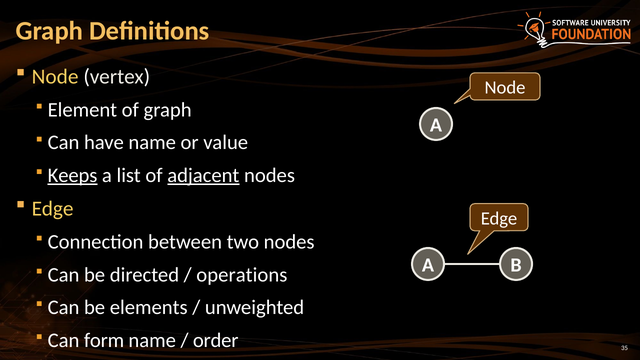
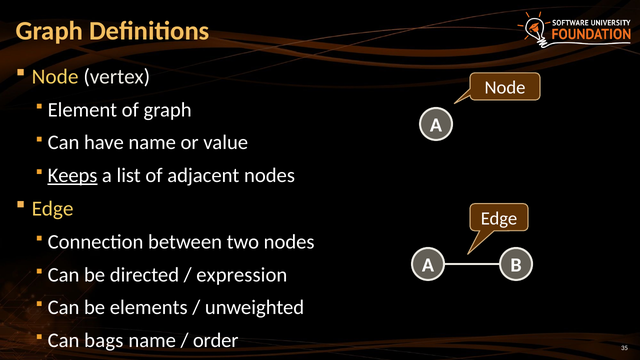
adjacent underline: present -> none
operations: operations -> expression
form: form -> bags
